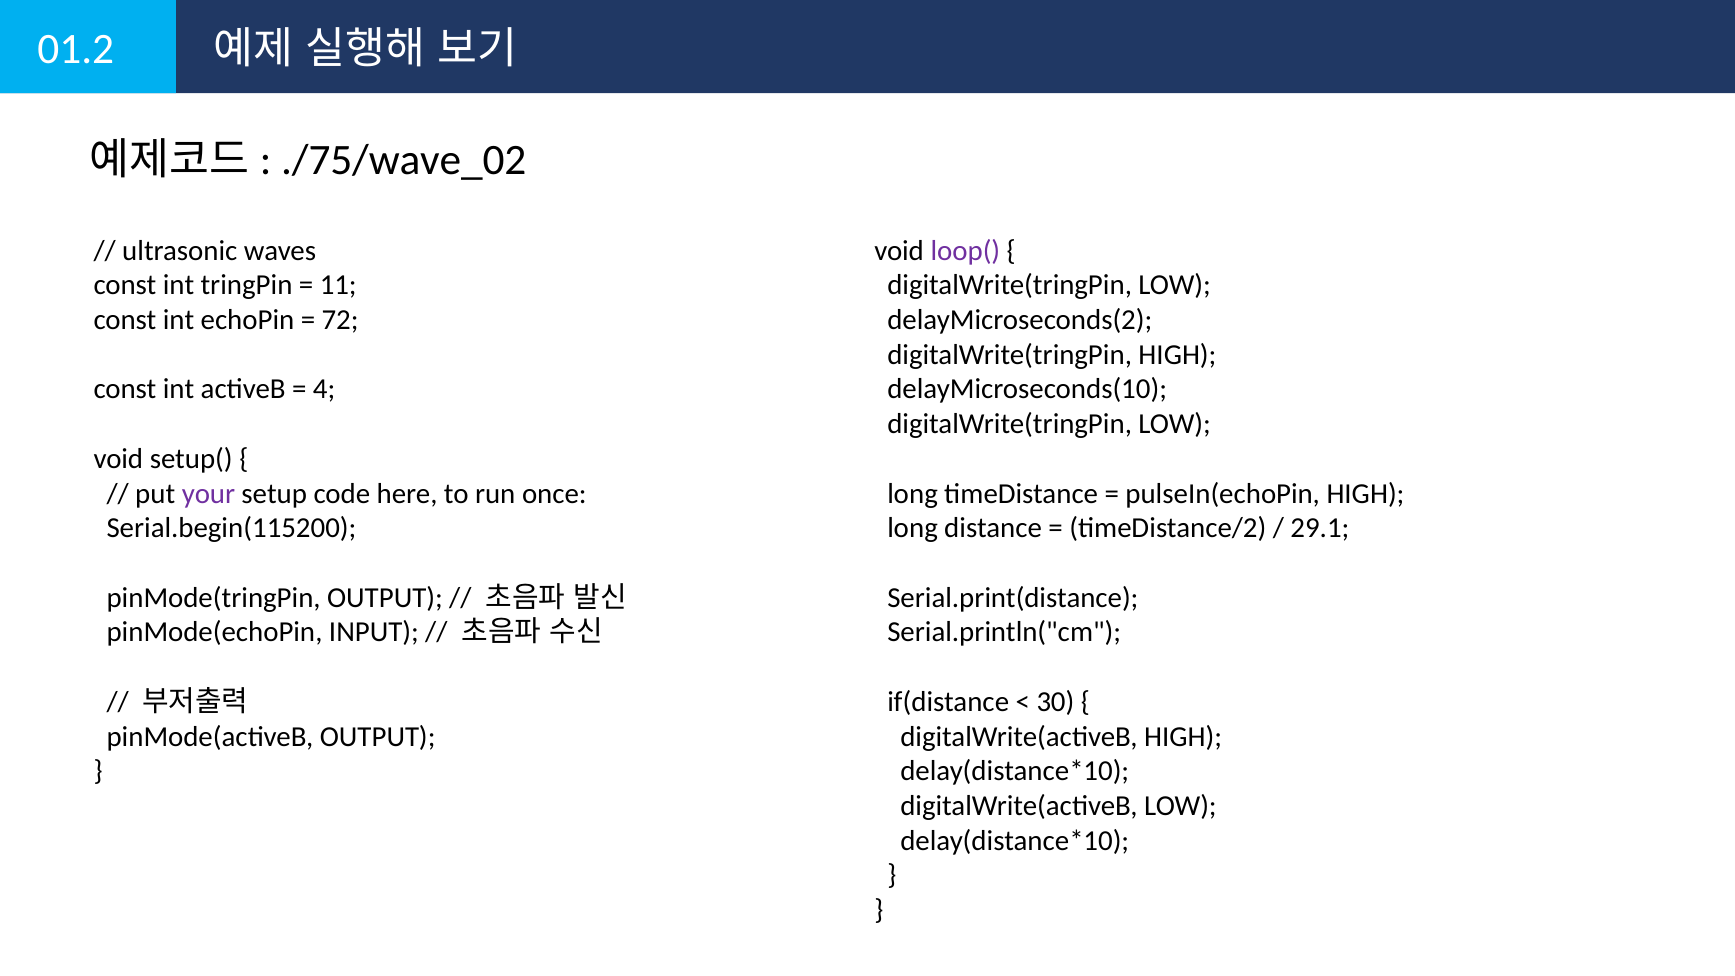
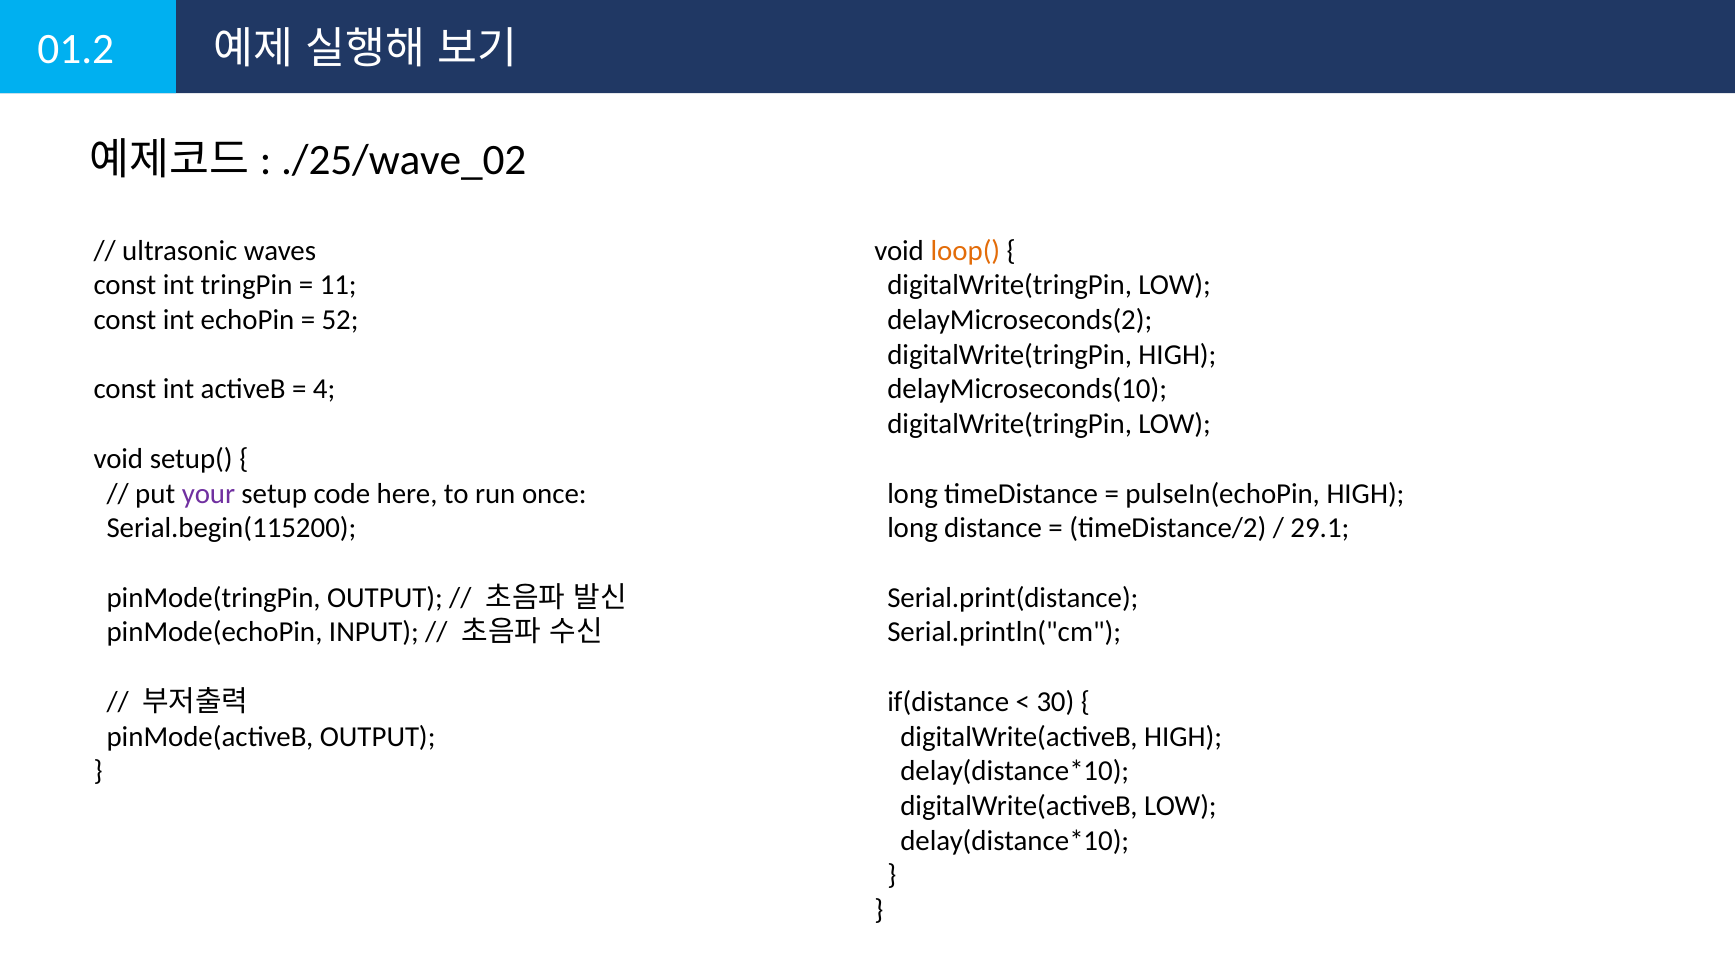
./75/wave_02: ./75/wave_02 -> ./25/wave_02
loop( colour: purple -> orange
72: 72 -> 52
